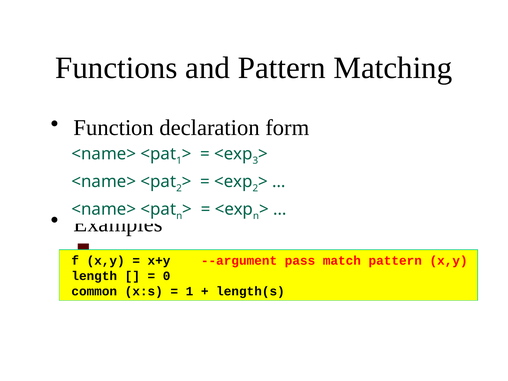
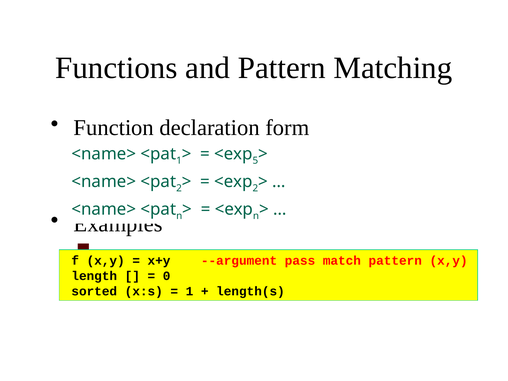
3: 3 -> 5
common: common -> sorted
